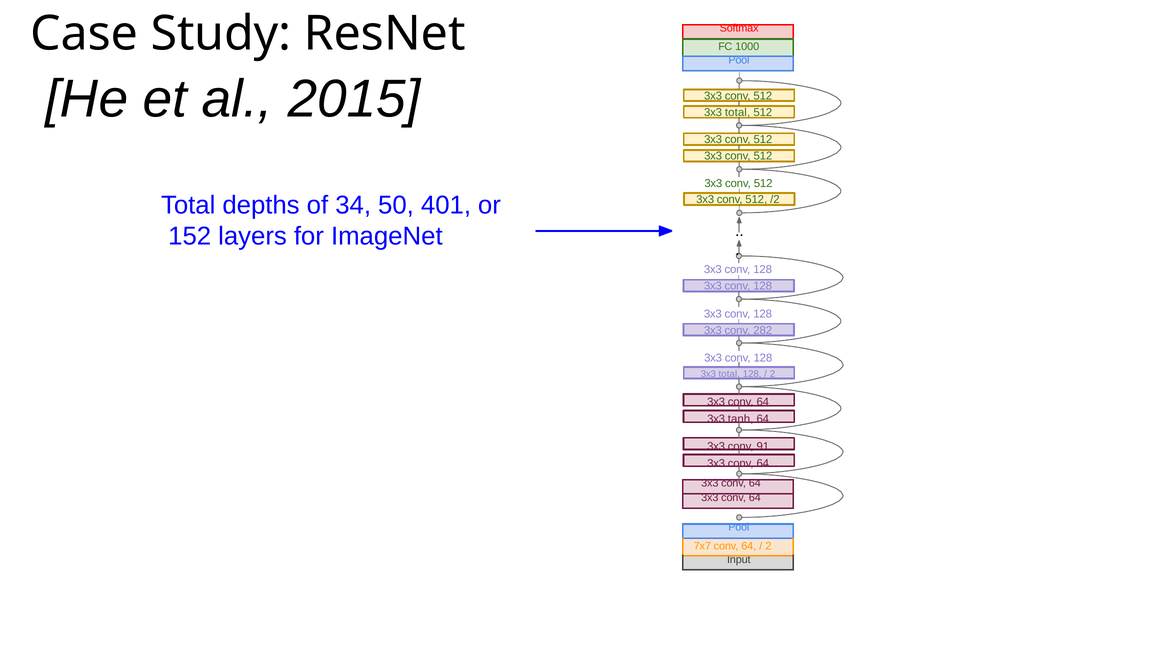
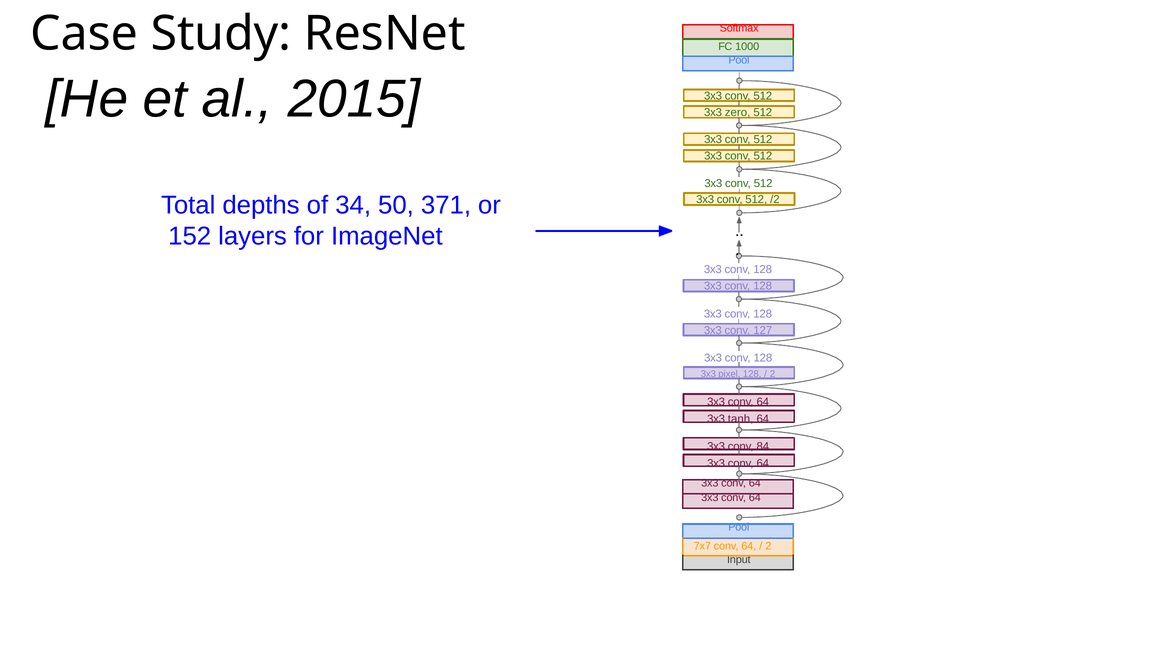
total at (738, 112): total -> zero
401: 401 -> 371
282: 282 -> 127
total at (729, 374): total -> pixel
91: 91 -> 84
